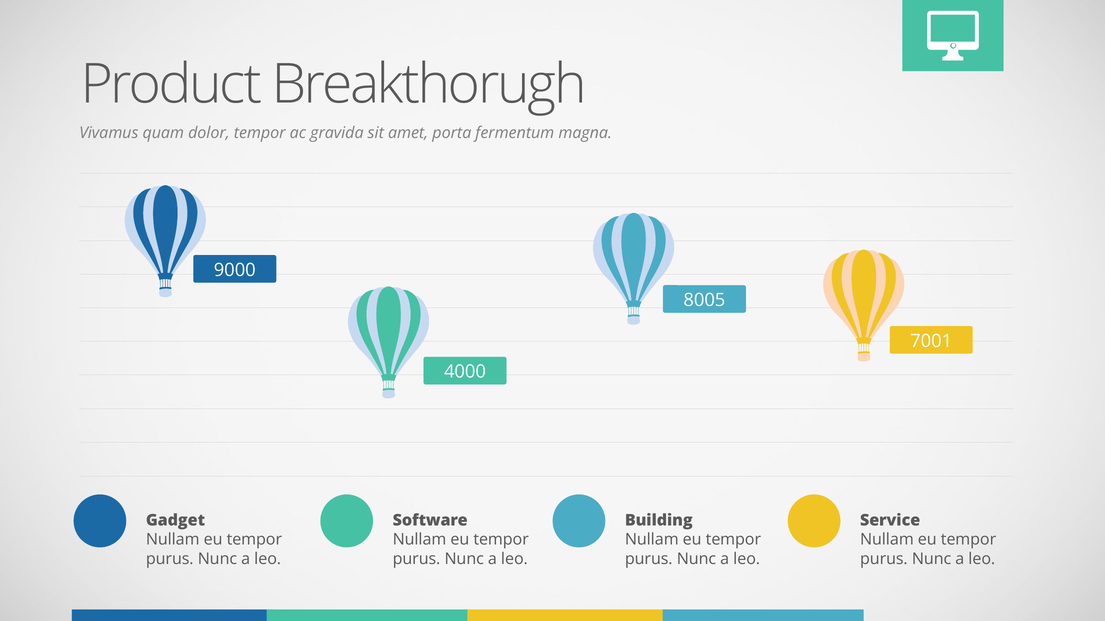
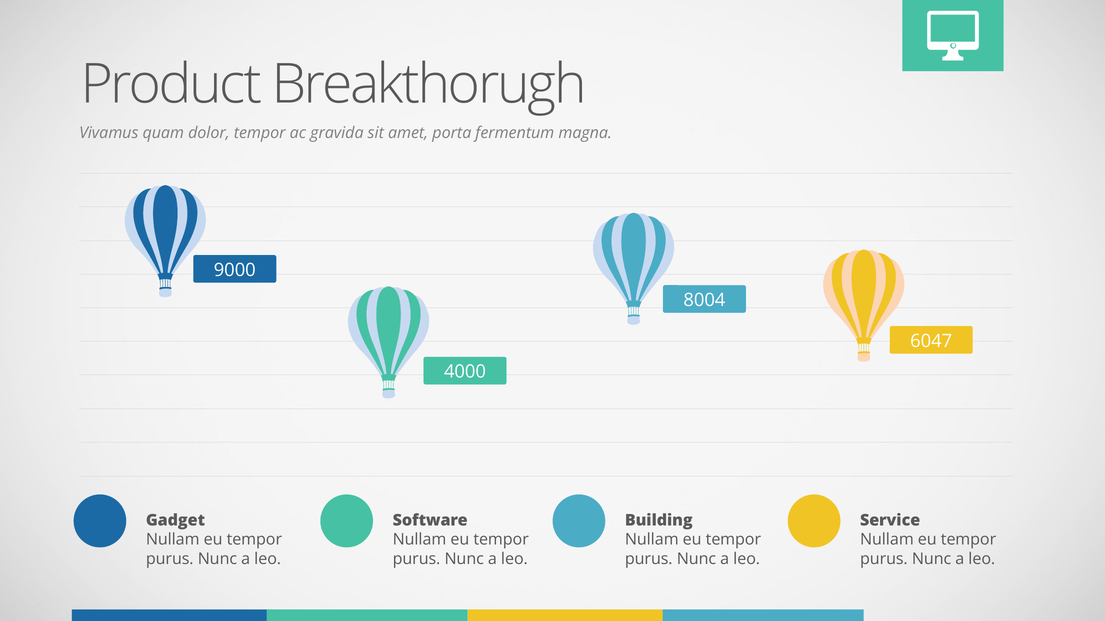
8005: 8005 -> 8004
7001: 7001 -> 6047
